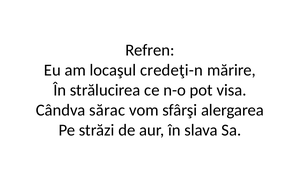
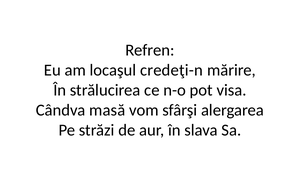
sărac: sărac -> masă
